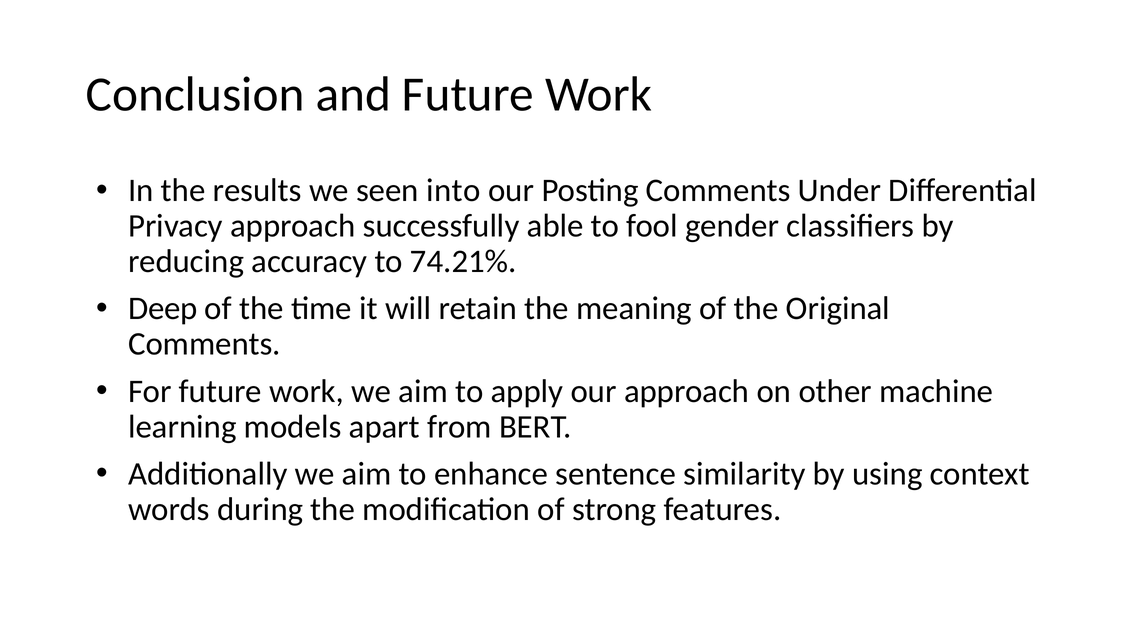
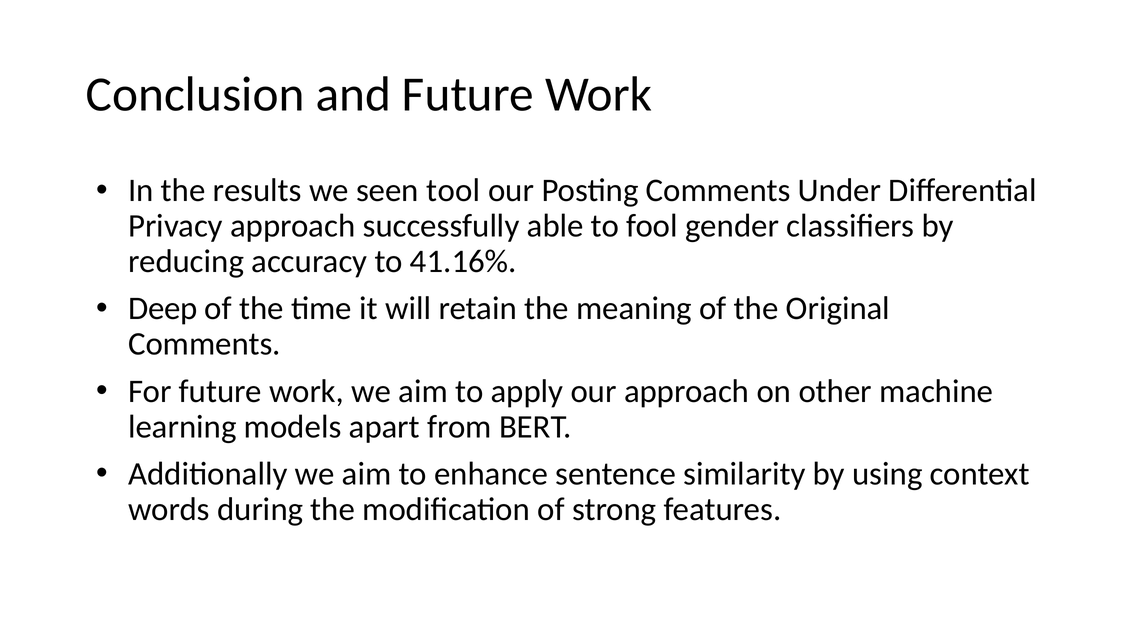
into: into -> tool
74.21%: 74.21% -> 41.16%
